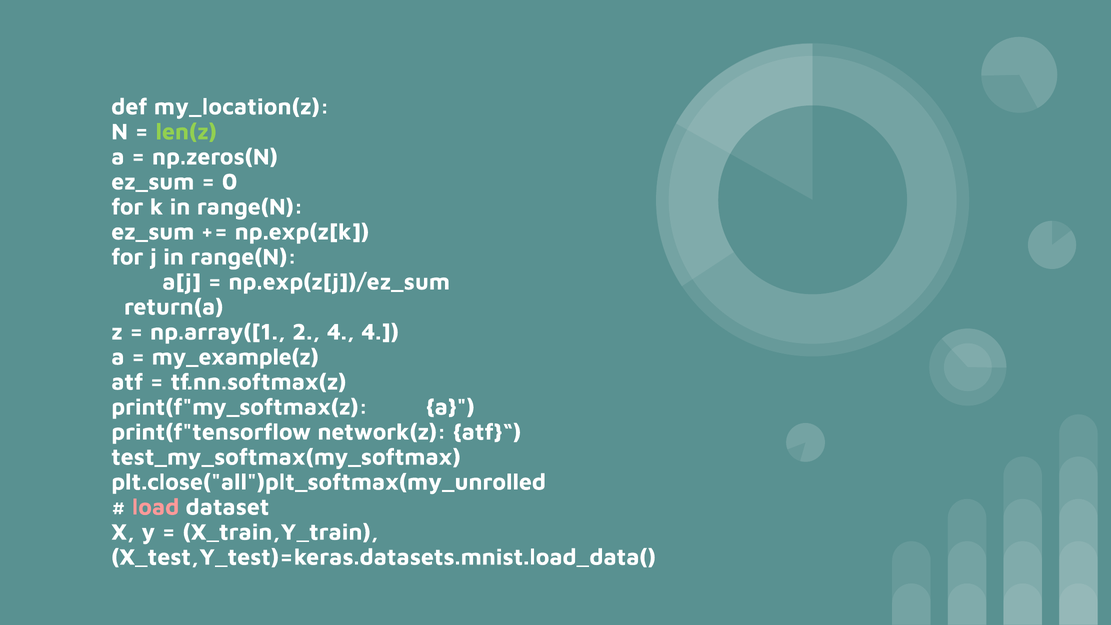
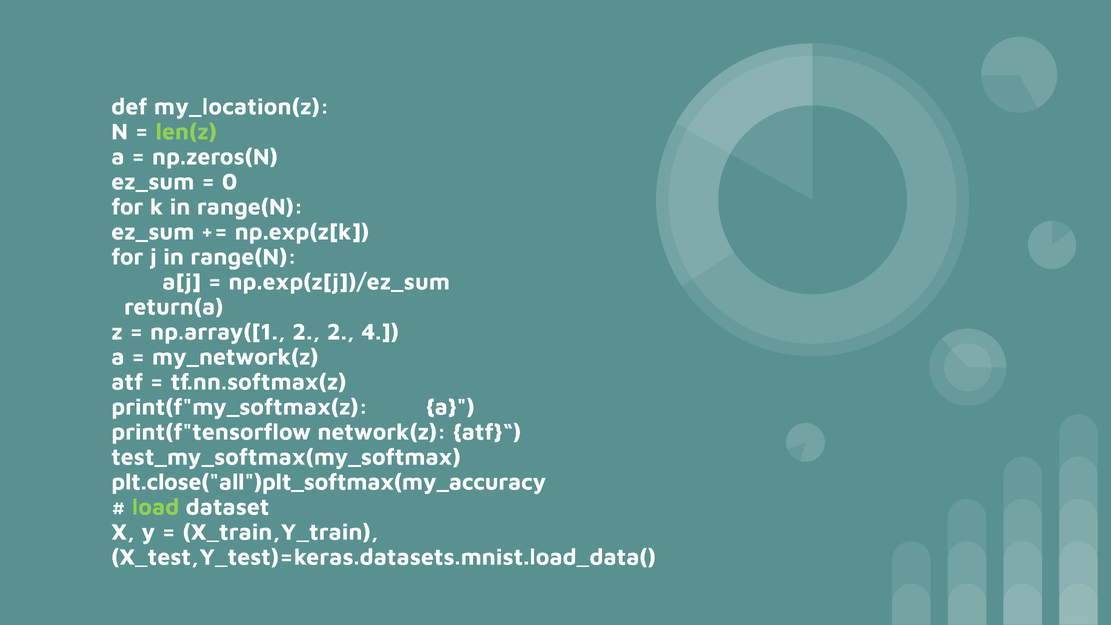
2 4: 4 -> 2
my_example(z: my_example(z -> my_network(z
plt.close("all")plt_softmax(my_unrolled: plt.close("all")plt_softmax(my_unrolled -> plt.close("all")plt_softmax(my_accuracy
load colour: pink -> light green
